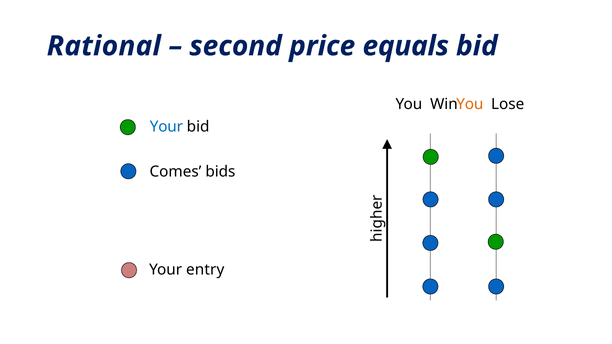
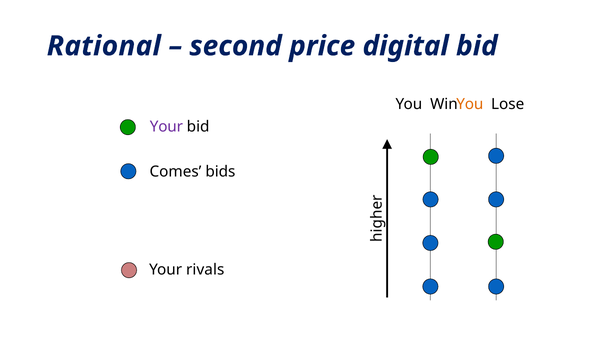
equals: equals -> digital
Your at (166, 127) colour: blue -> purple
entry: entry -> rivals
